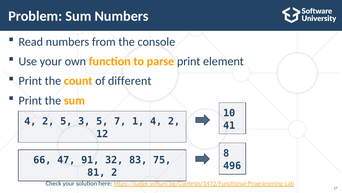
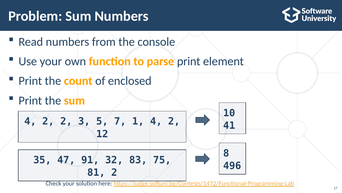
different: different -> enclosed
2 5: 5 -> 2
66: 66 -> 35
